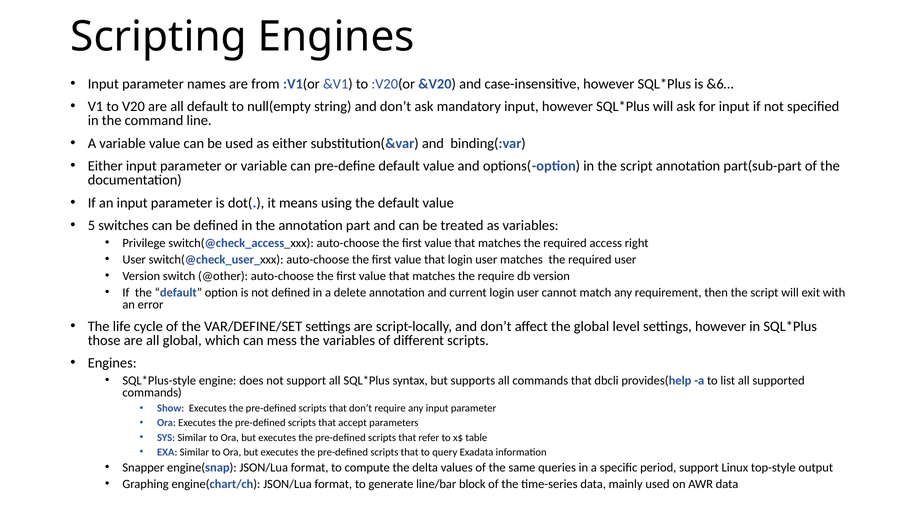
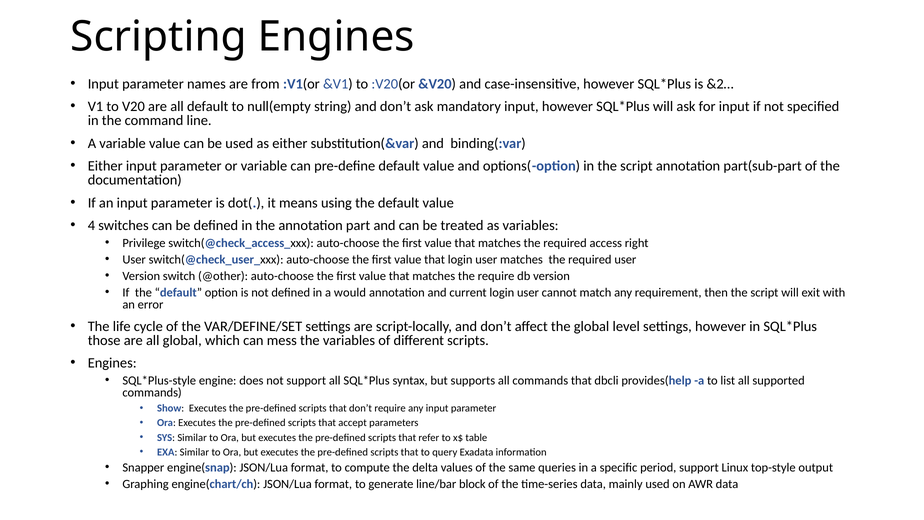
&6…: &6… -> &2…
5: 5 -> 4
delete: delete -> would
